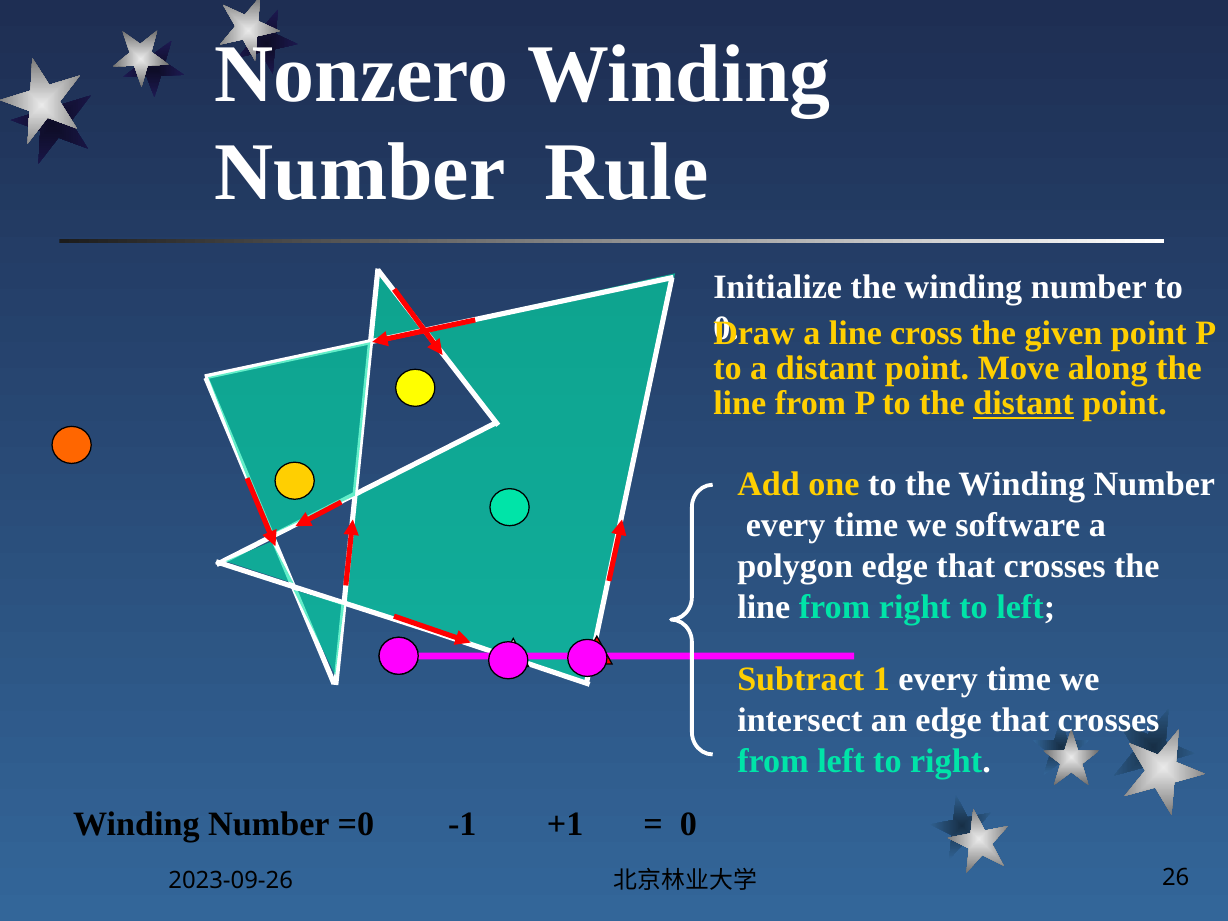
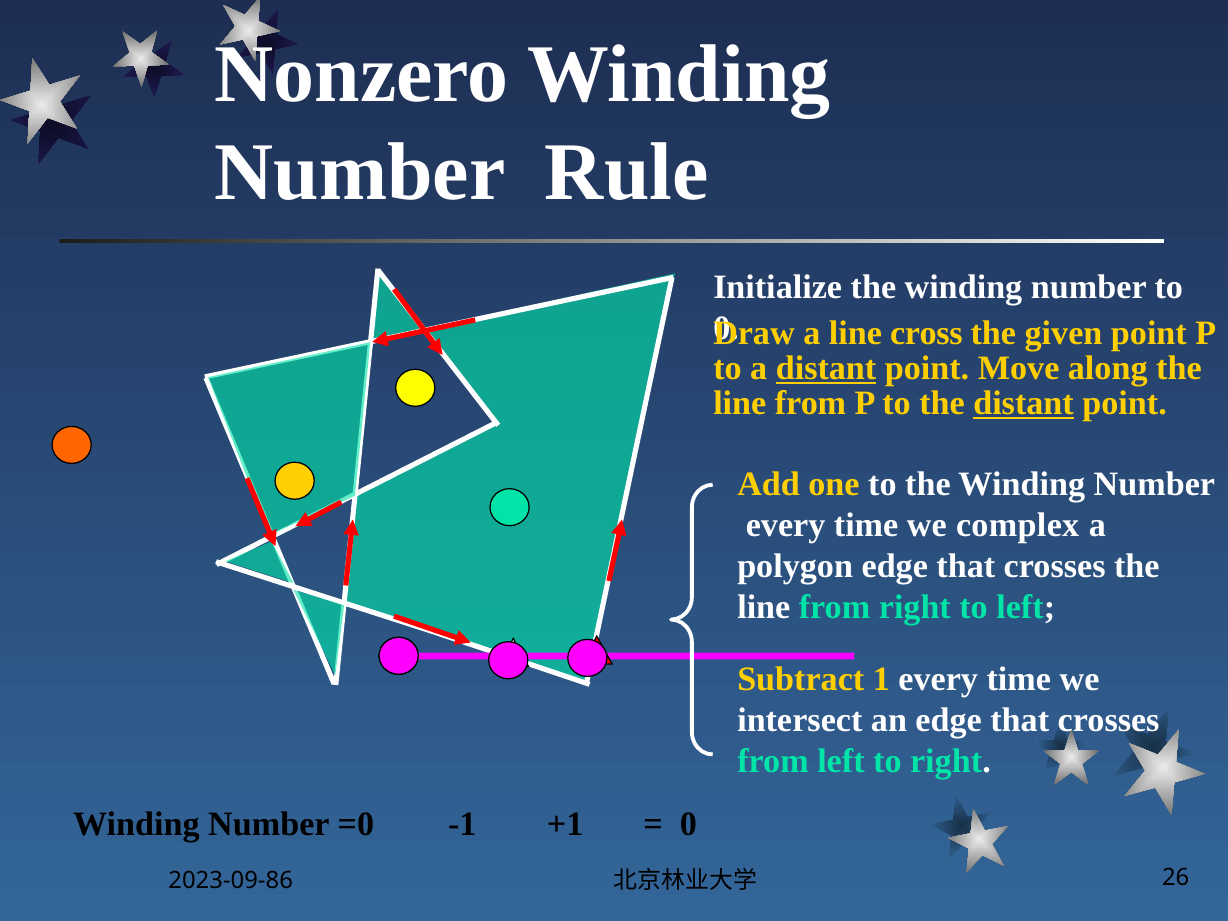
distant at (826, 368) underline: none -> present
software: software -> complex
2023-09-26: 2023-09-26 -> 2023-09-86
